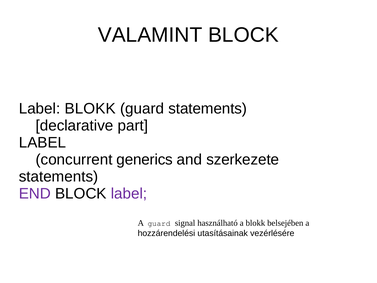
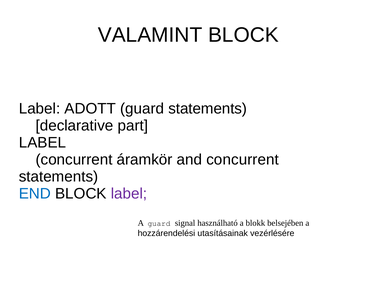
Label BLOKK: BLOKK -> ADOTT
generics: generics -> áramkör
and szerkezete: szerkezete -> concurrent
END colour: purple -> blue
